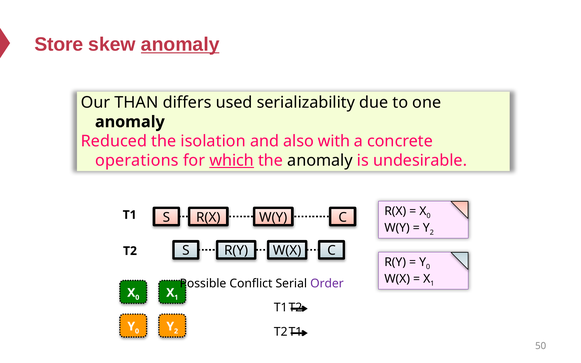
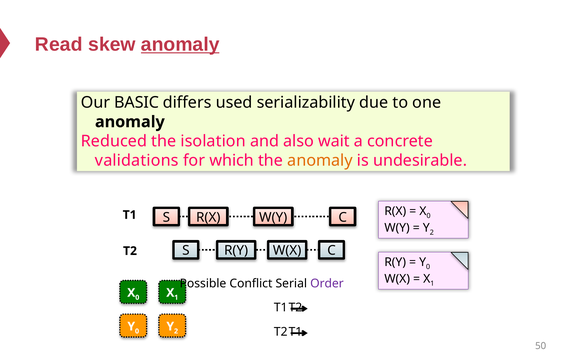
Store: Store -> Read
THAN: THAN -> BASIC
with: with -> wait
operations: operations -> validations
which underline: present -> none
anomaly at (320, 161) colour: black -> orange
